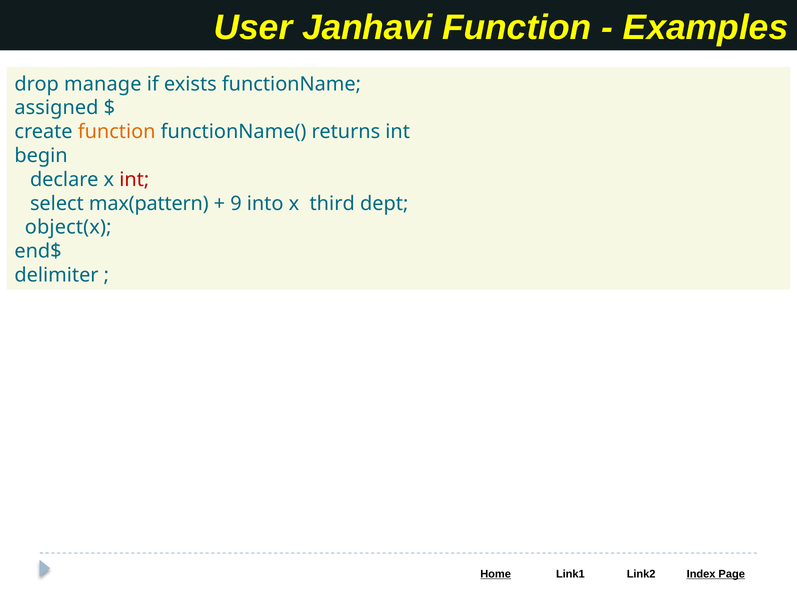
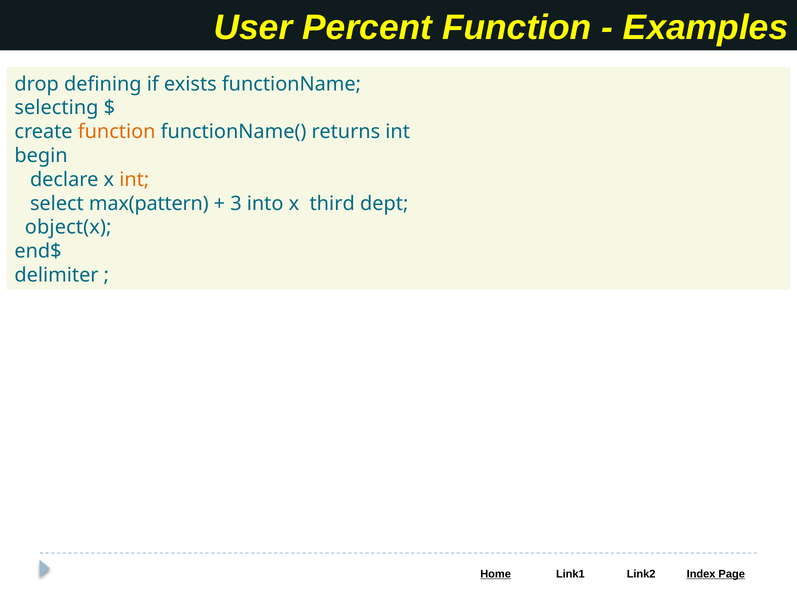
Janhavi: Janhavi -> Percent
manage: manage -> defining
assigned: assigned -> selecting
int at (134, 180) colour: red -> orange
9: 9 -> 3
